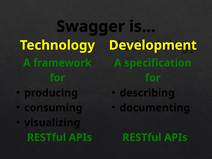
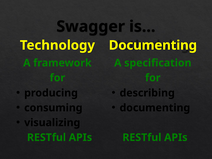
Technology Development: Development -> Documenting
